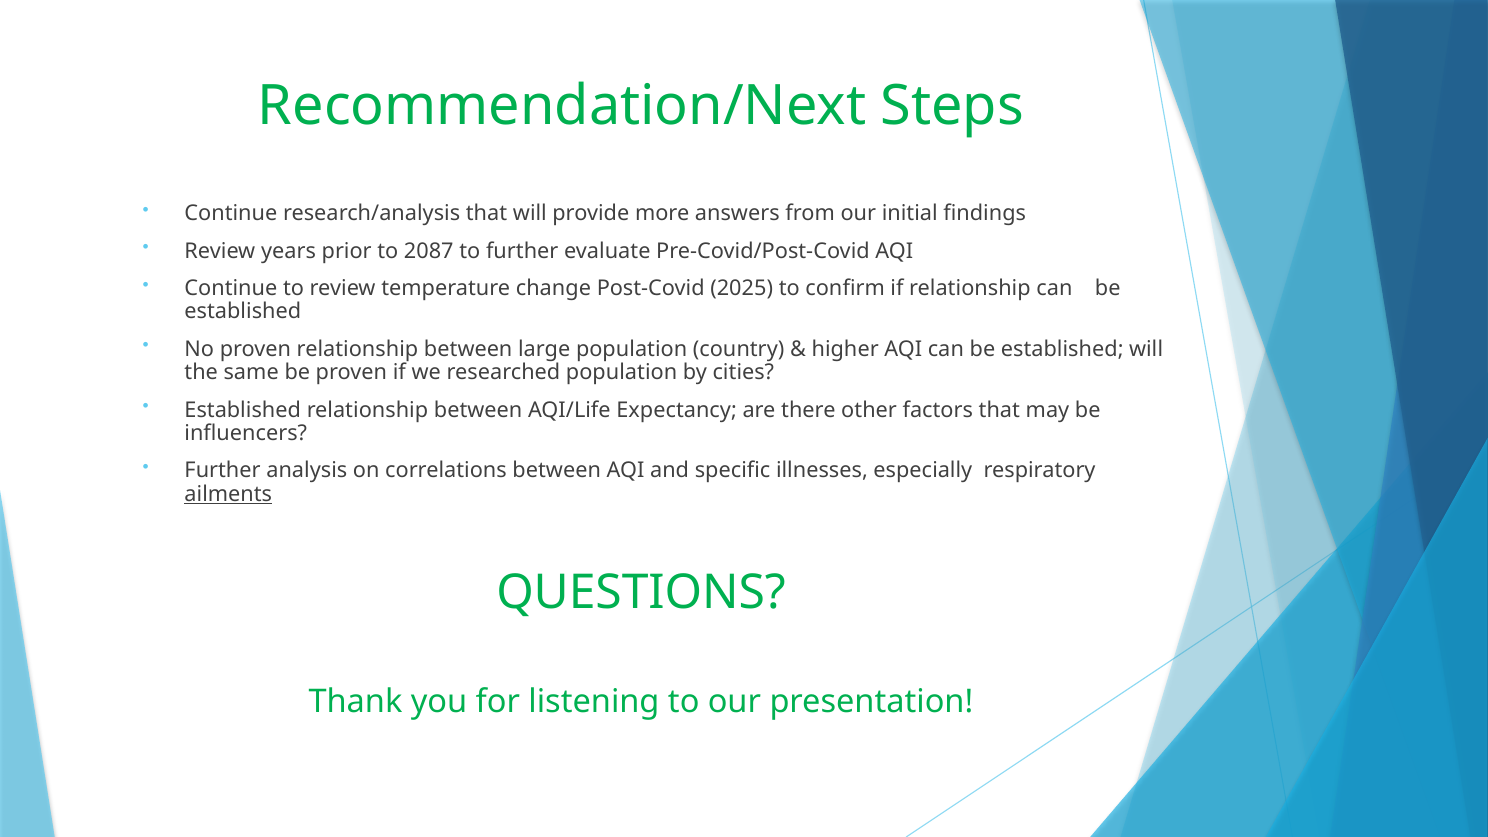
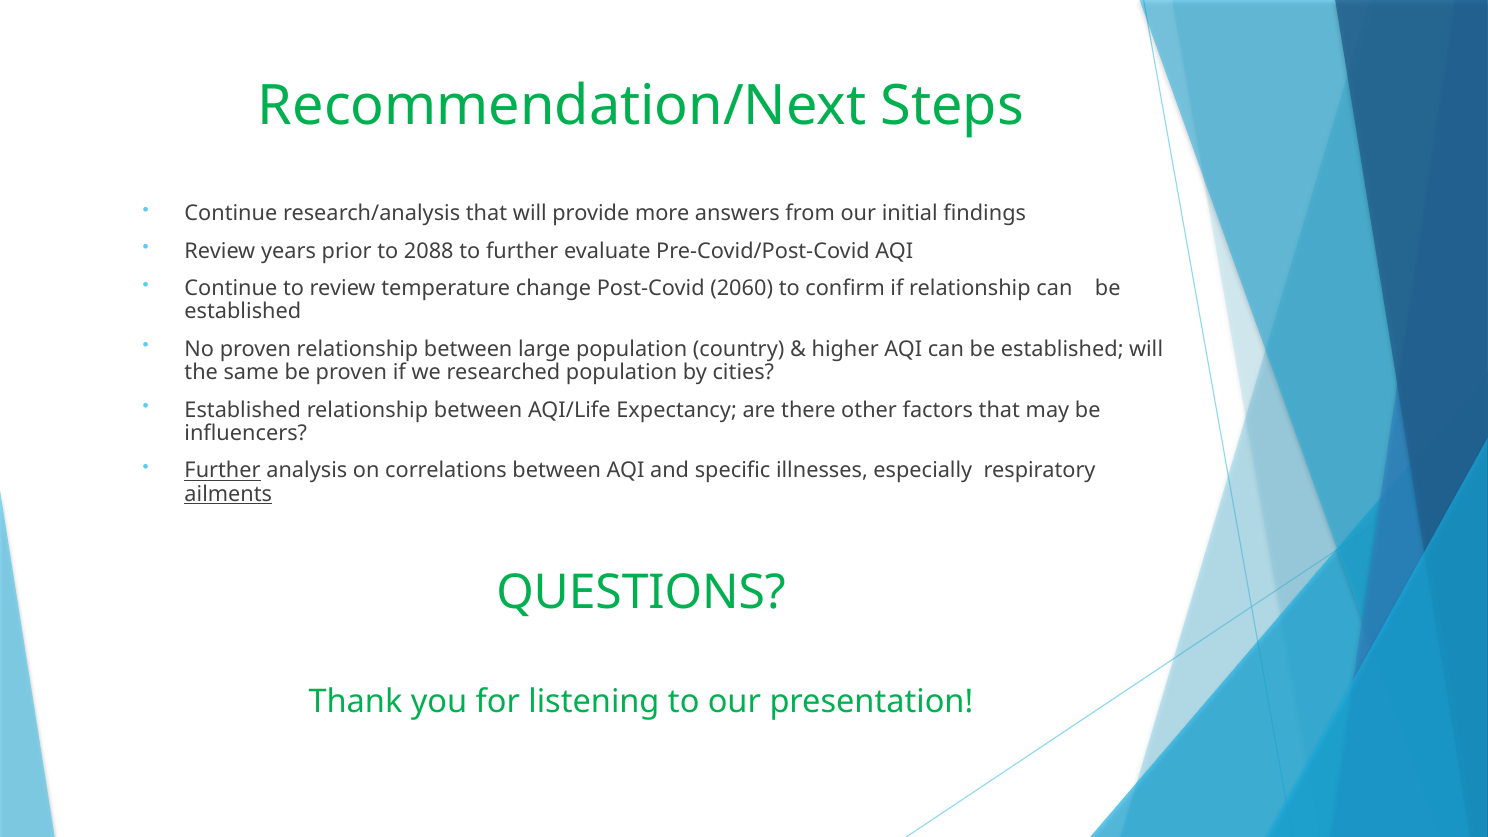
2087: 2087 -> 2088
2025: 2025 -> 2060
Further at (223, 471) underline: none -> present
